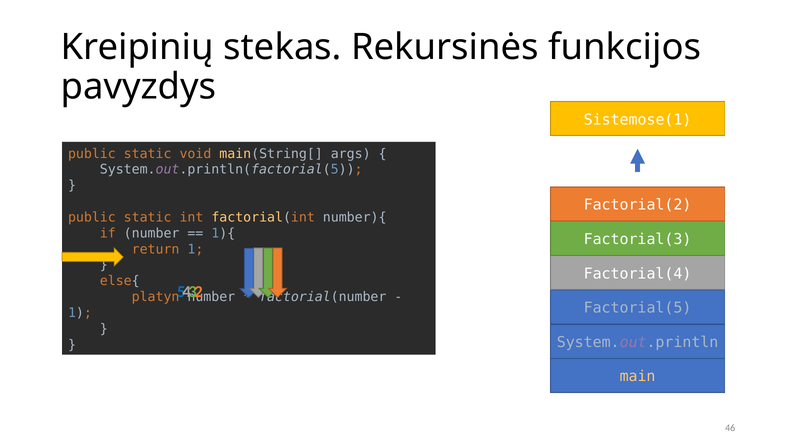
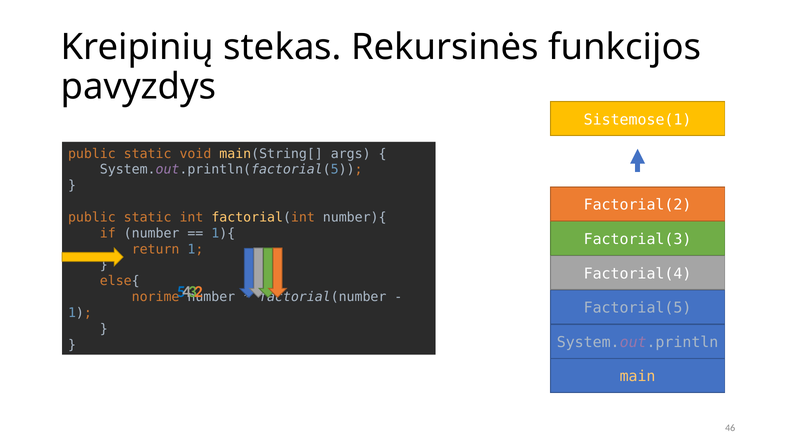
platyn: platyn -> norime
